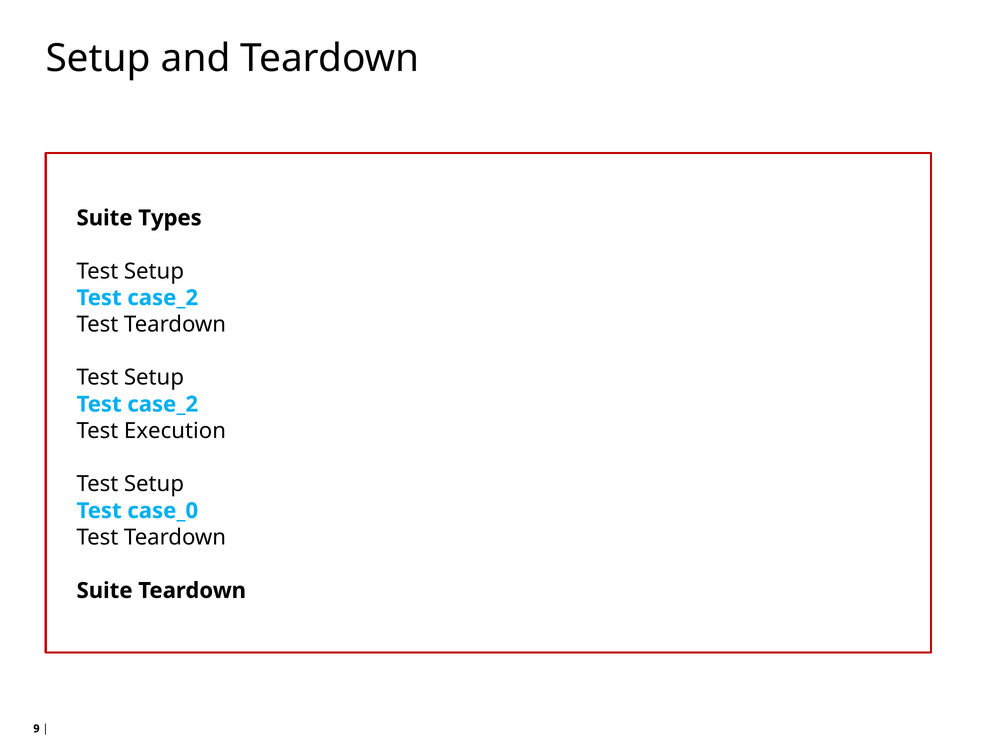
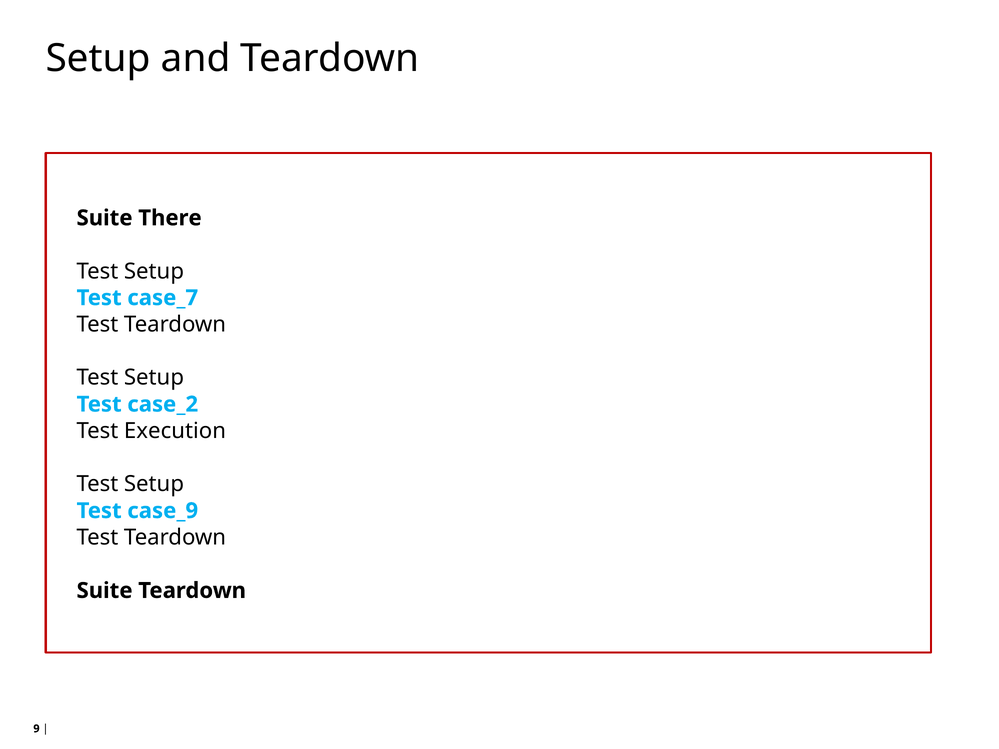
Types: Types -> There
case_2 at (163, 298): case_2 -> case_7
case_0: case_0 -> case_9
